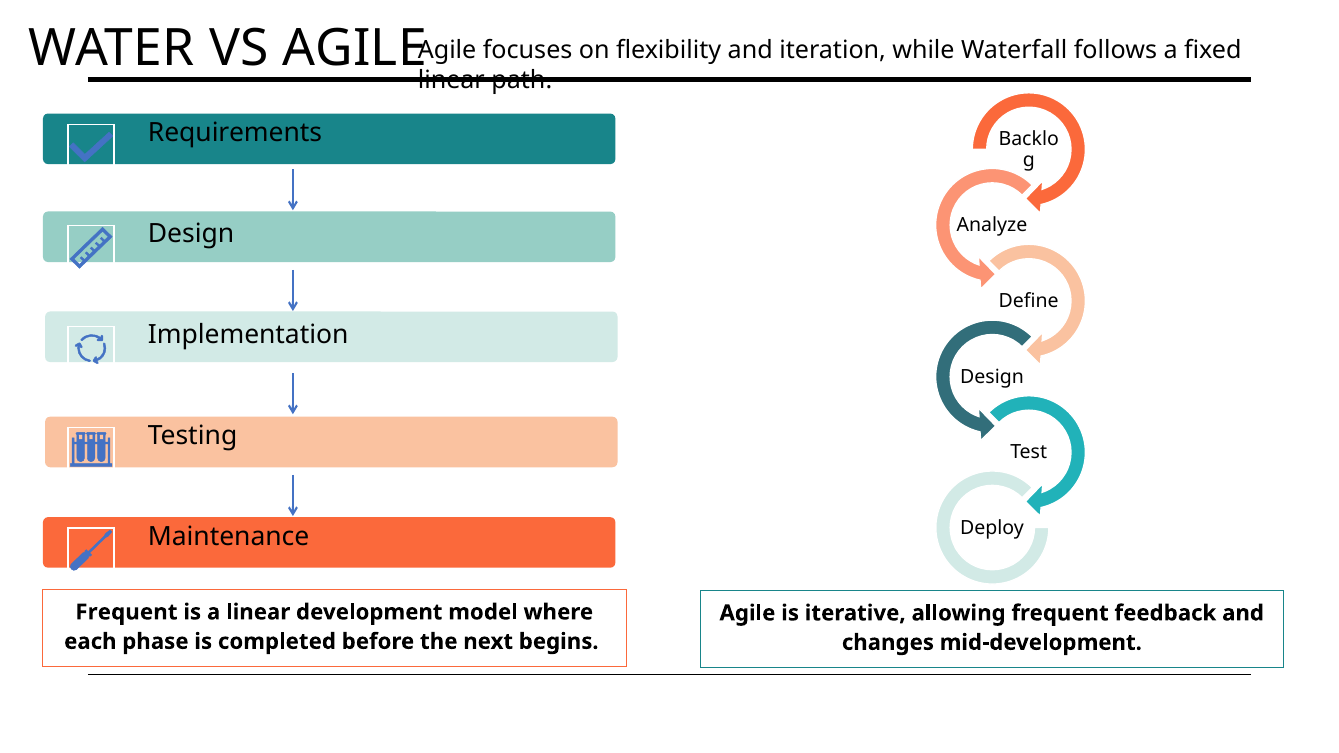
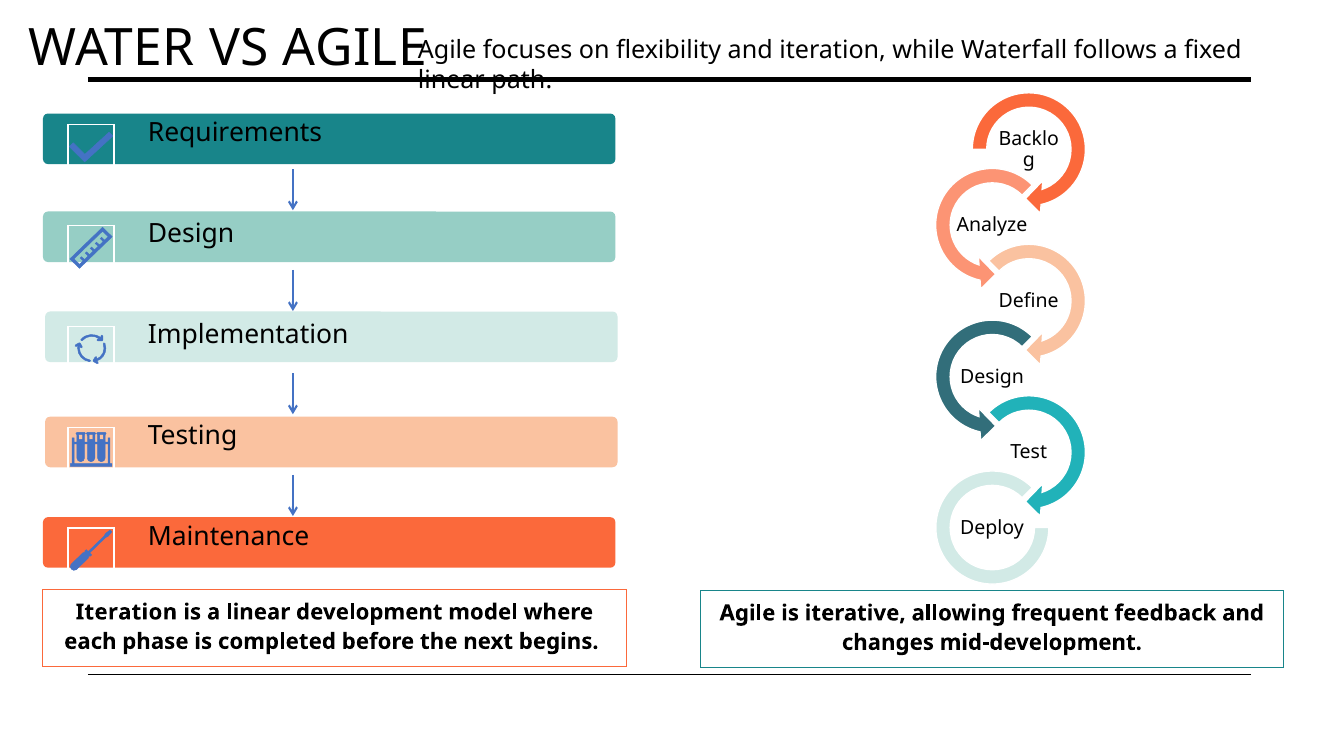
Frequent at (126, 612): Frequent -> Iteration
